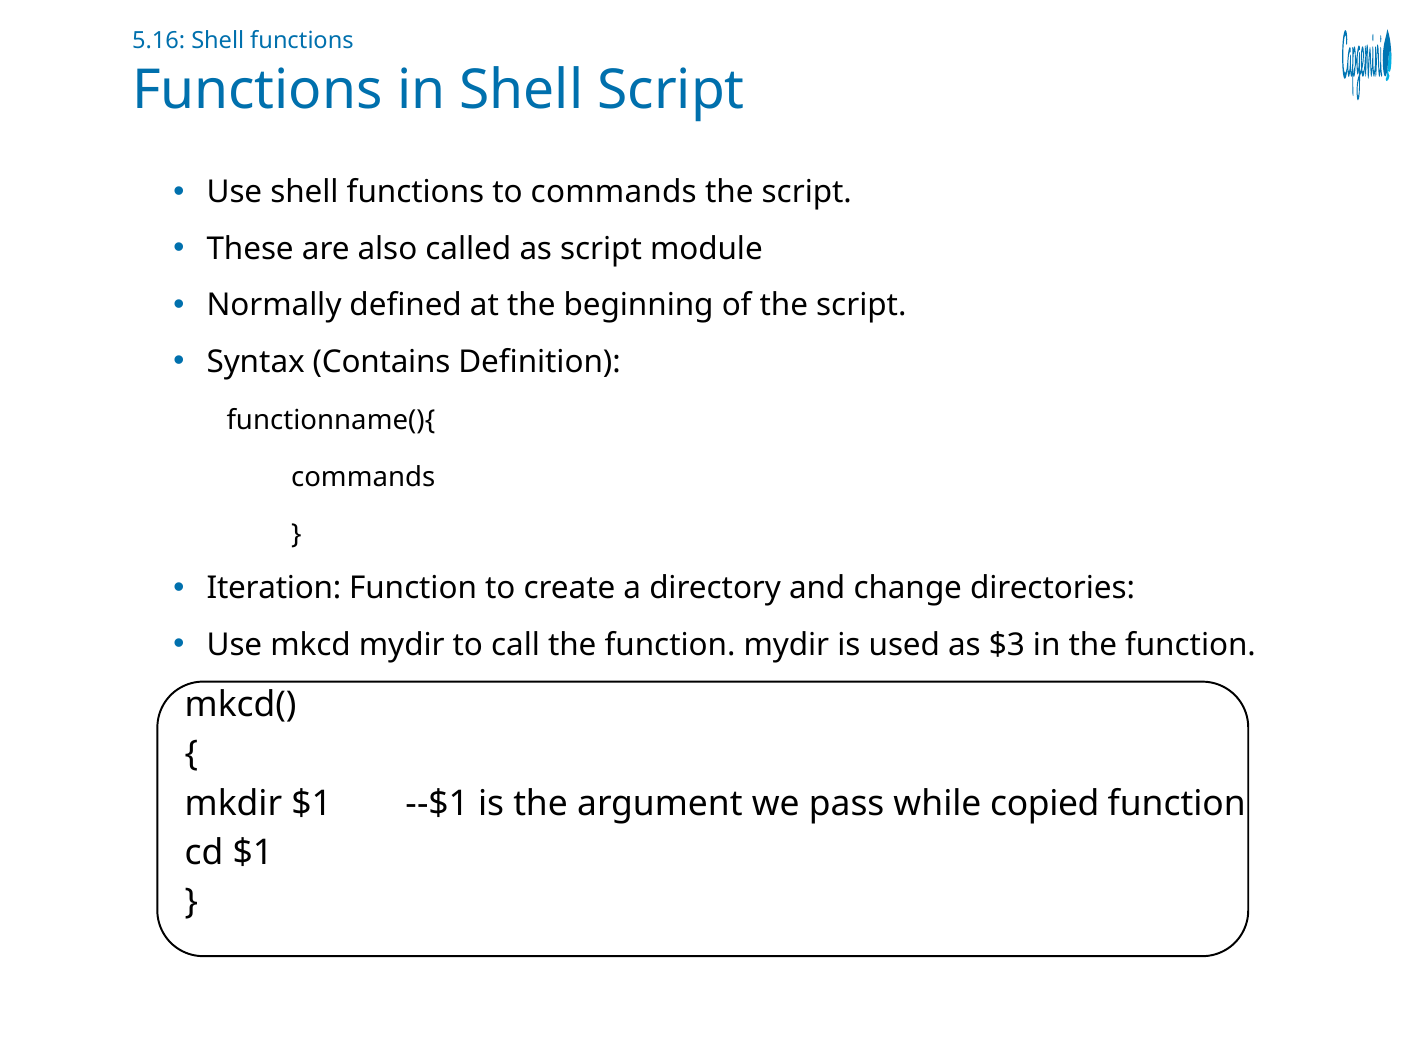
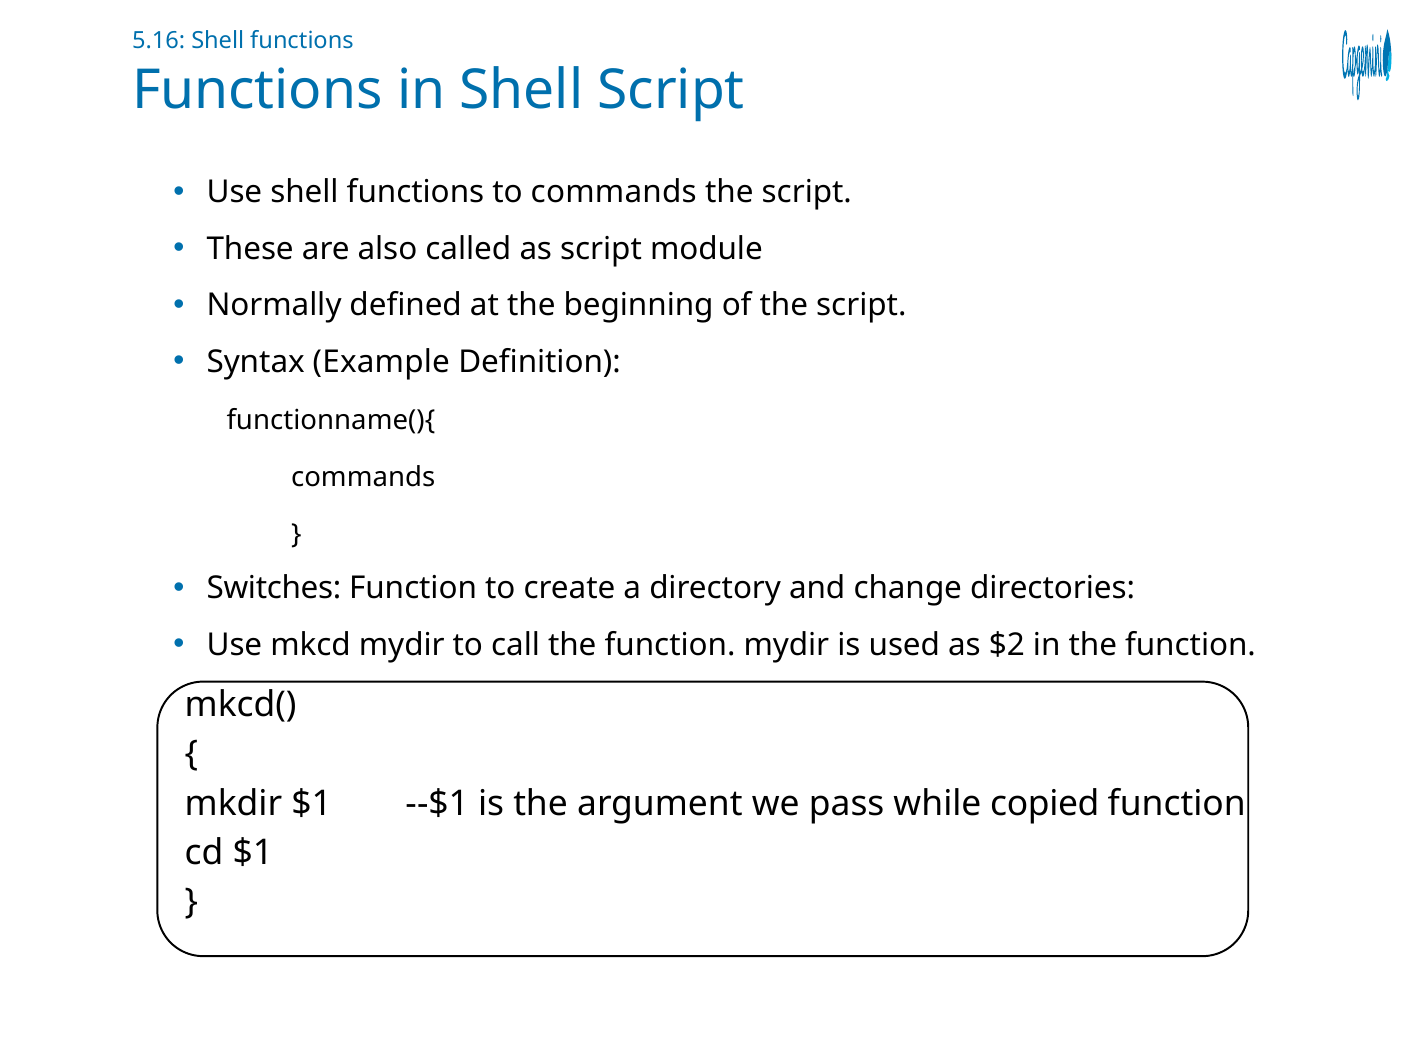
Contains: Contains -> Example
Iteration: Iteration -> Switches
$3: $3 -> $2
